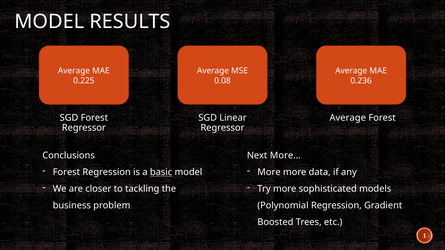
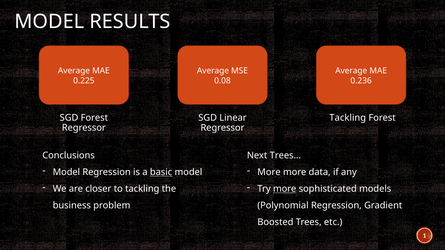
Average at (348, 118): Average -> Tackling
More…: More… -> Trees…
Forest at (66, 172): Forest -> Model
more at (285, 189) underline: none -> present
